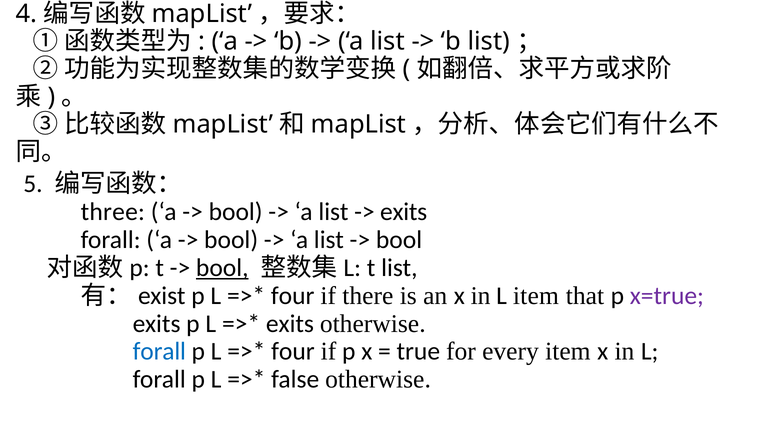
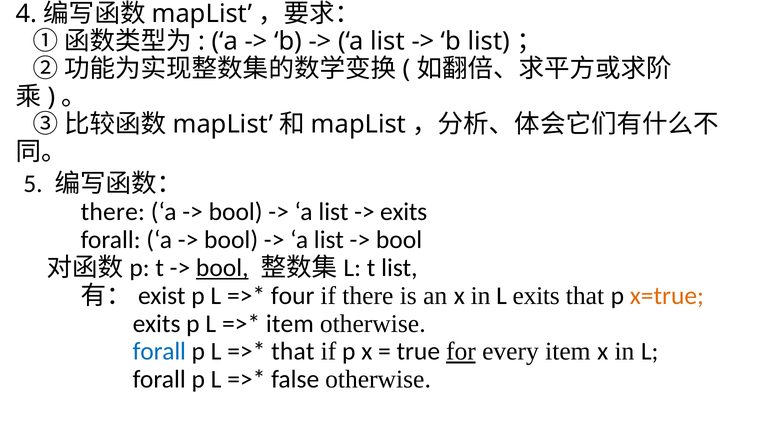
three at (113, 212): three -> there
L item: item -> exits
x=true colour: purple -> orange
exits at (290, 323): exits -> item
four at (293, 351): four -> that
for underline: none -> present
